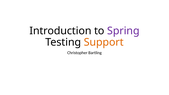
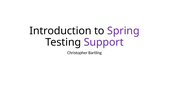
Support colour: orange -> purple
